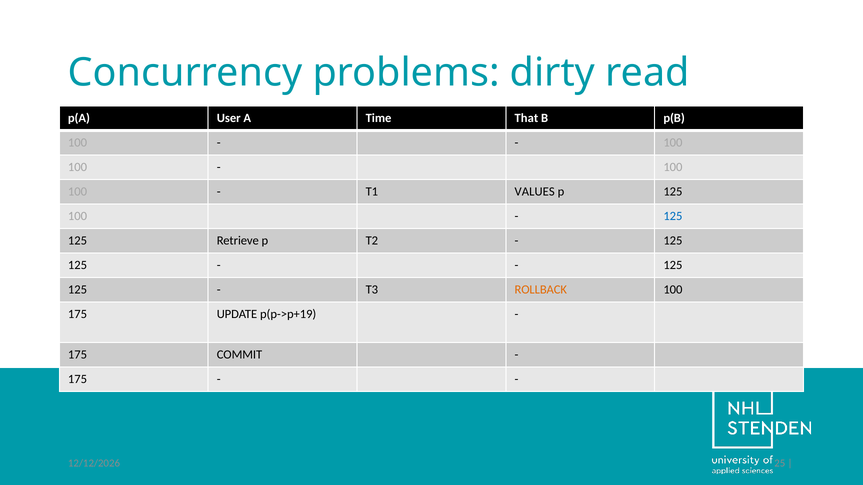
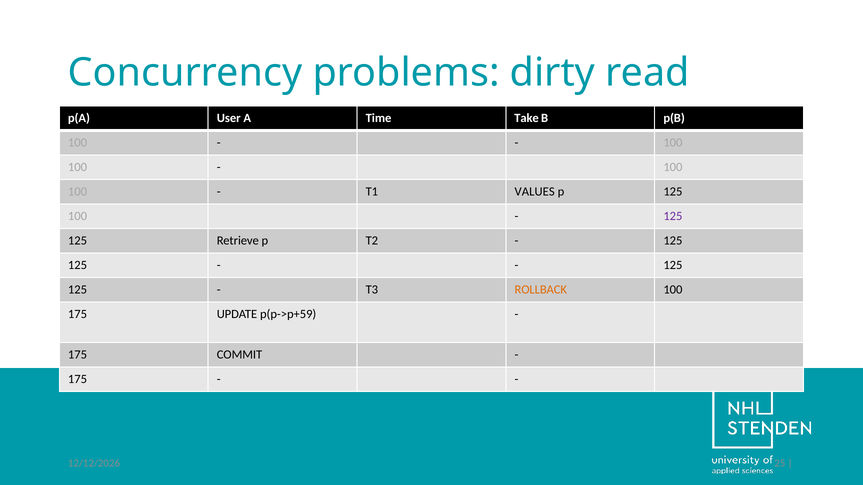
That: That -> Take
125 at (673, 216) colour: blue -> purple
p(p->p+19: p(p->p+19 -> p(p->p+59
